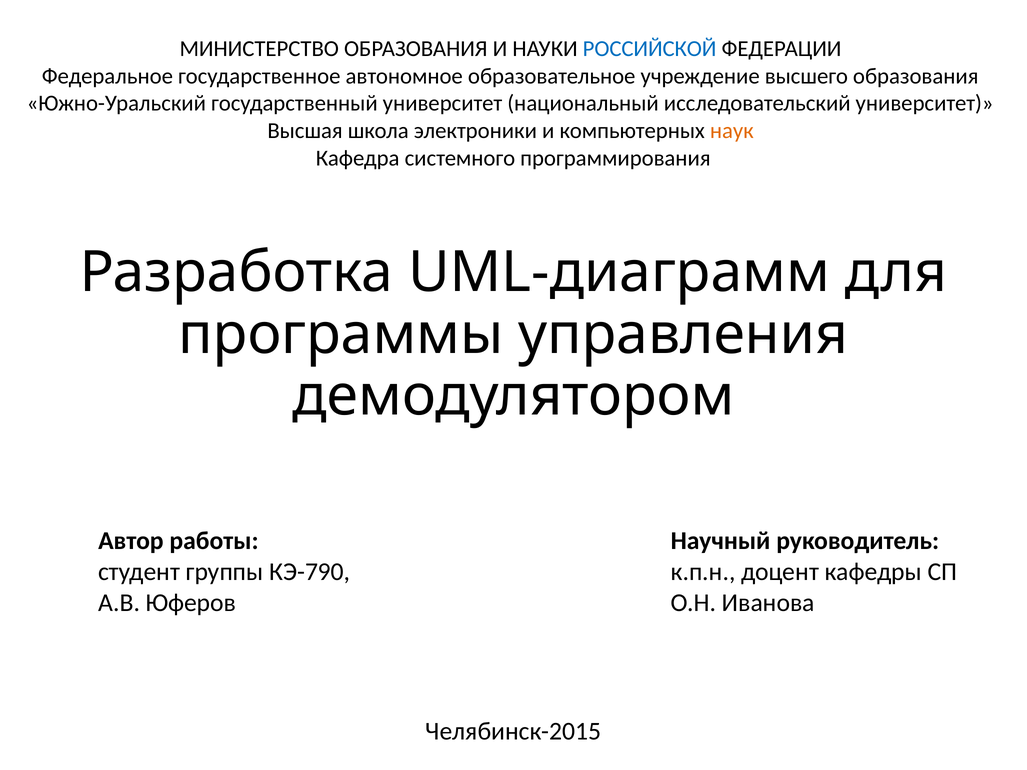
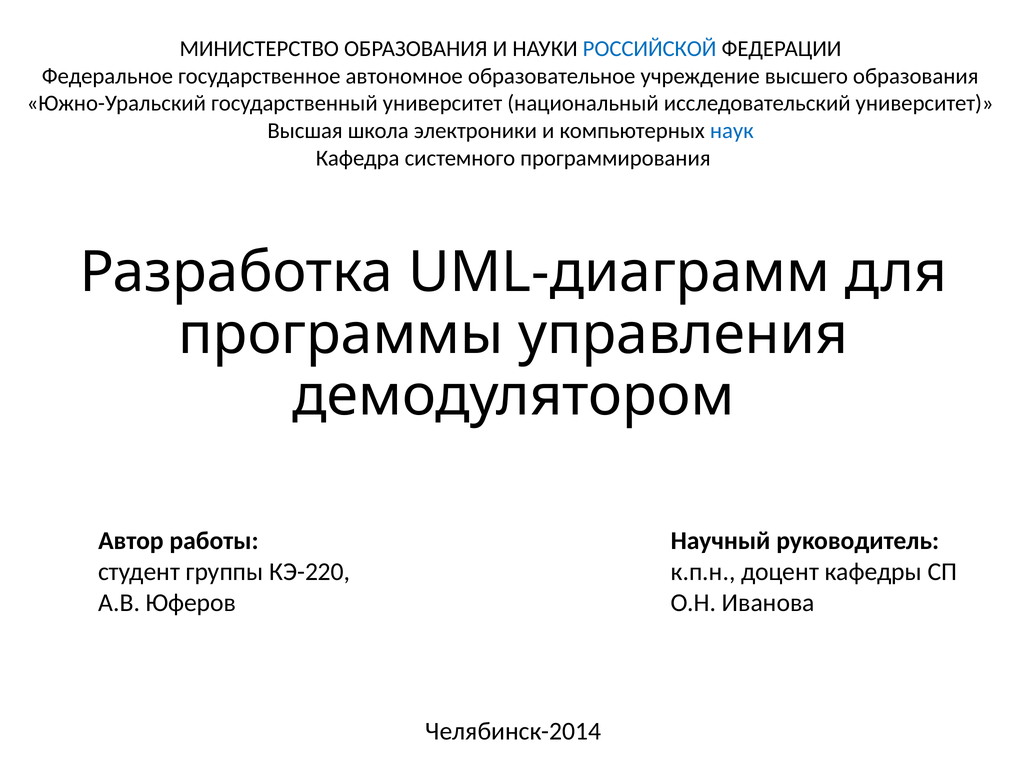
наук colour: orange -> blue
КЭ-790: КЭ-790 -> КЭ-220
Челябинск-2015: Челябинск-2015 -> Челябинск-2014
